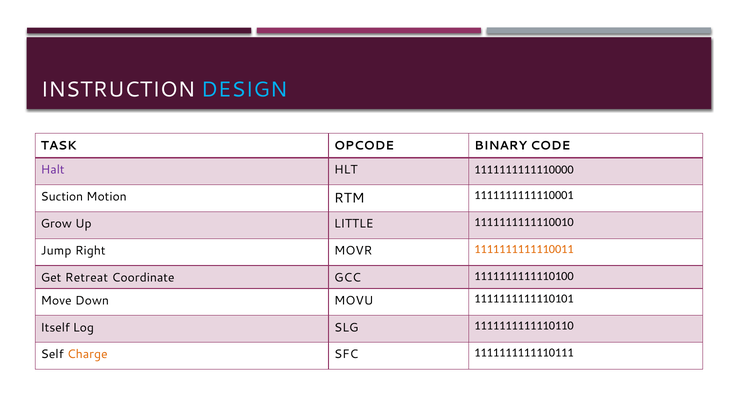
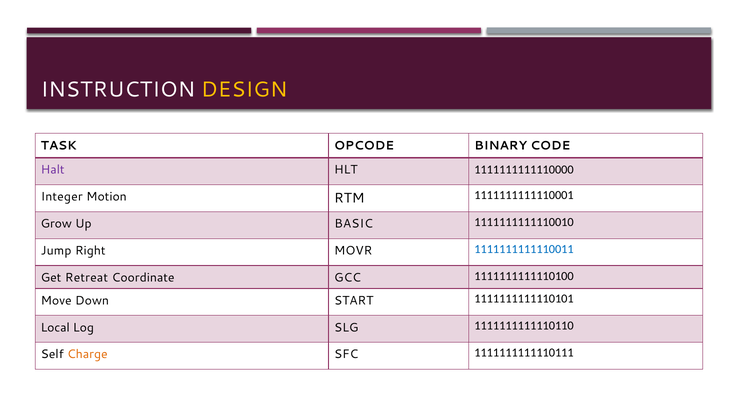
DESIGN colour: light blue -> yellow
Suction: Suction -> Integer
LITTLE: LITTLE -> BASIC
1111111111110011 colour: orange -> blue
MOVU: MOVU -> START
Itself: Itself -> Local
